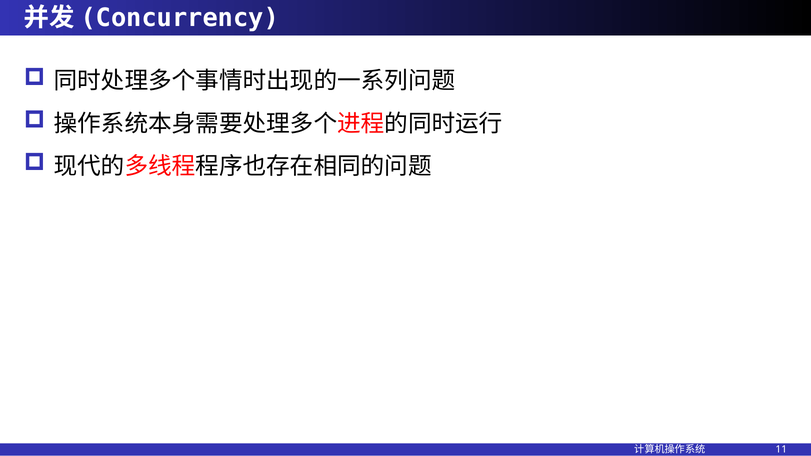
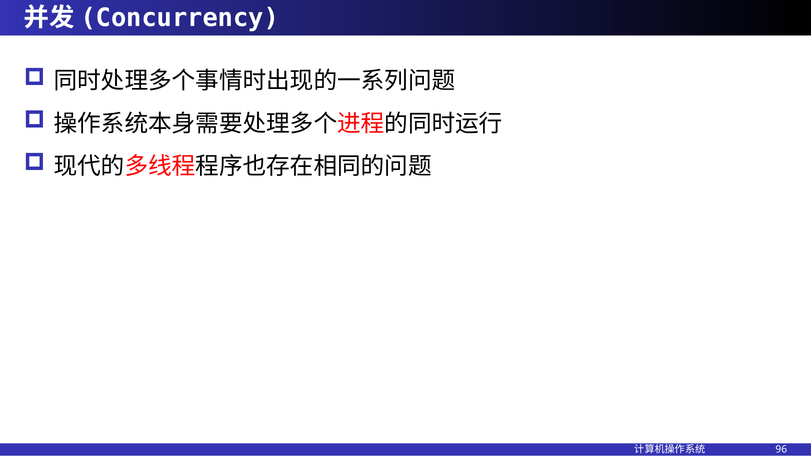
11: 11 -> 96
